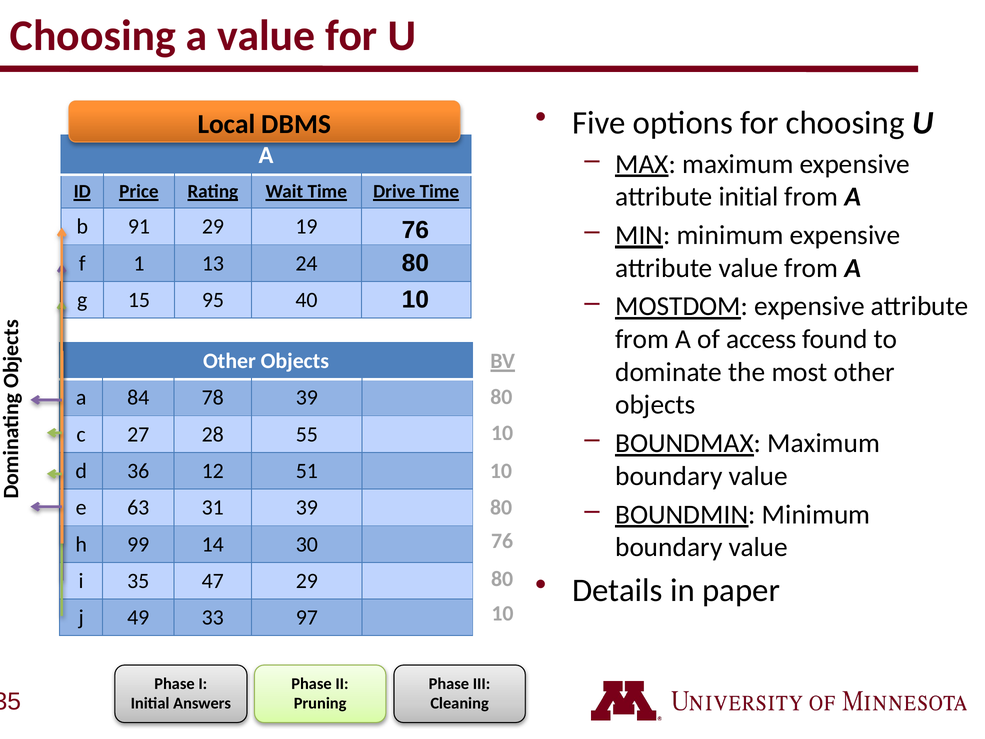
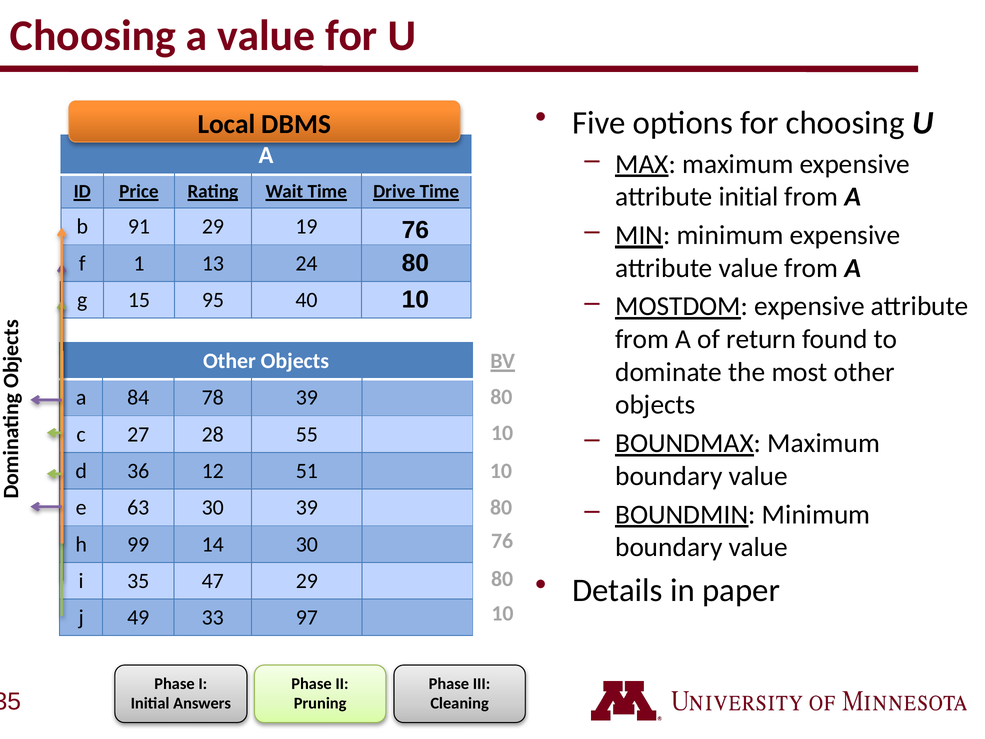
access: access -> return
63 31: 31 -> 30
